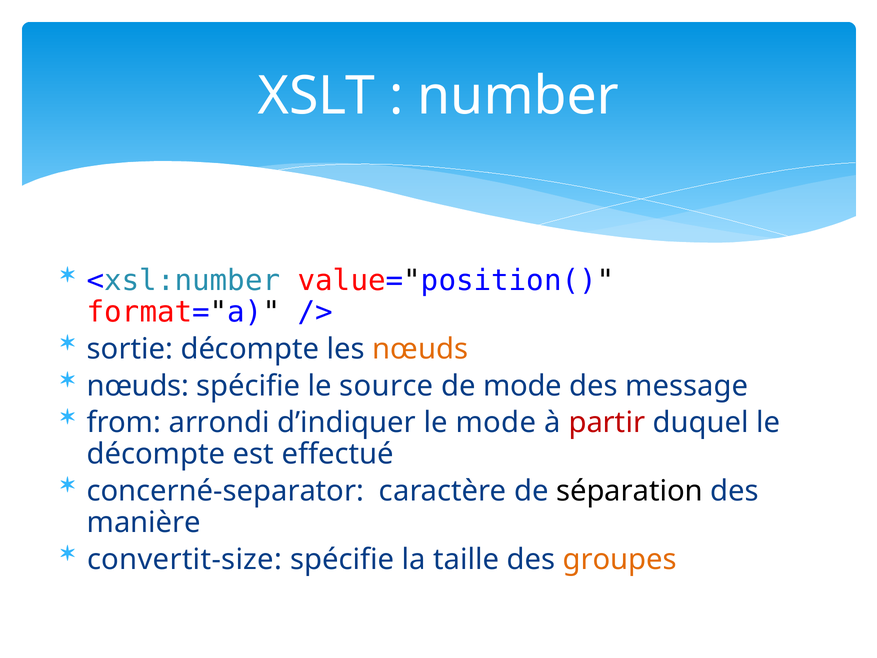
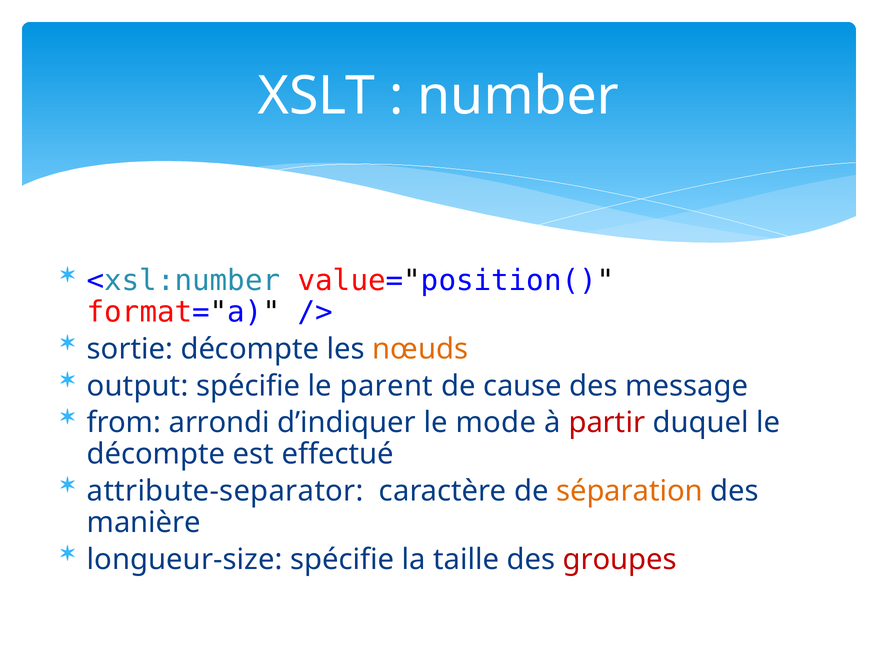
nœuds at (138, 386): nœuds -> output
source: source -> parent
de mode: mode -> cause
concerné-separator: concerné-separator -> attribute-separator
séparation colour: black -> orange
convertit-size: convertit-size -> longueur-size
groupes colour: orange -> red
